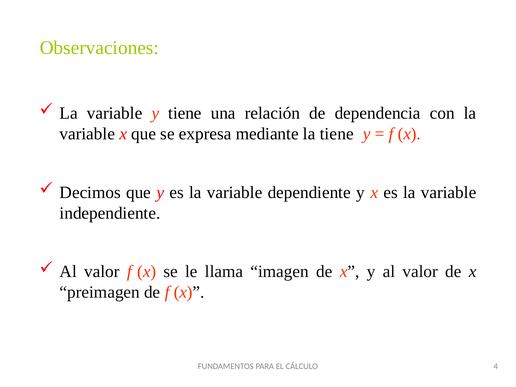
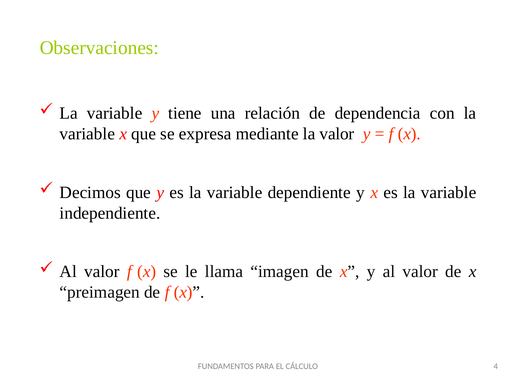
la tiene: tiene -> valor
